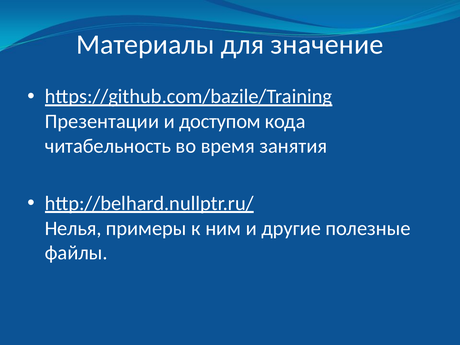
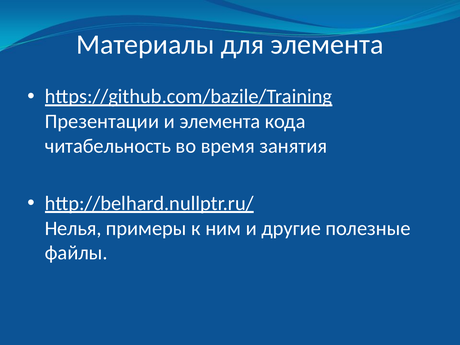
для значение: значение -> элемента
и доступом: доступом -> элемента
